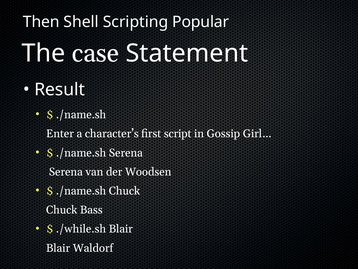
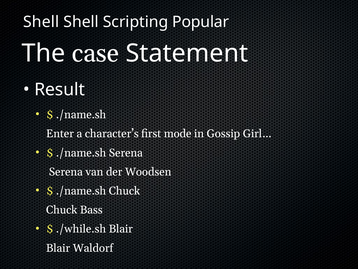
Then at (41, 22): Then -> Shell
script: script -> mode
